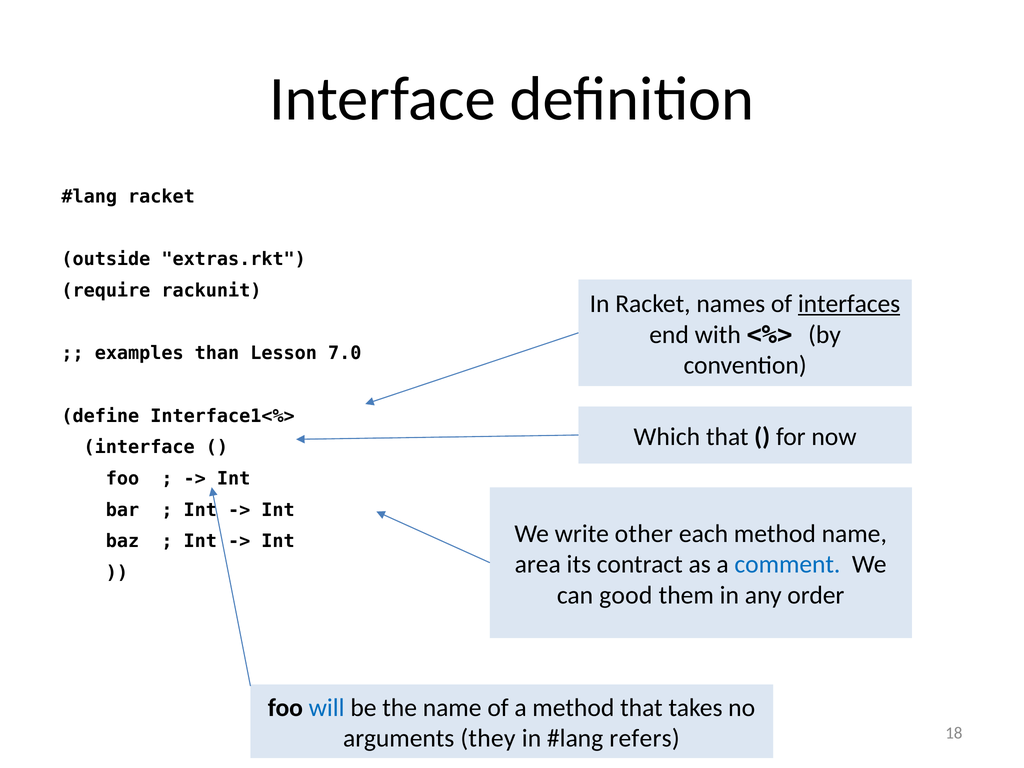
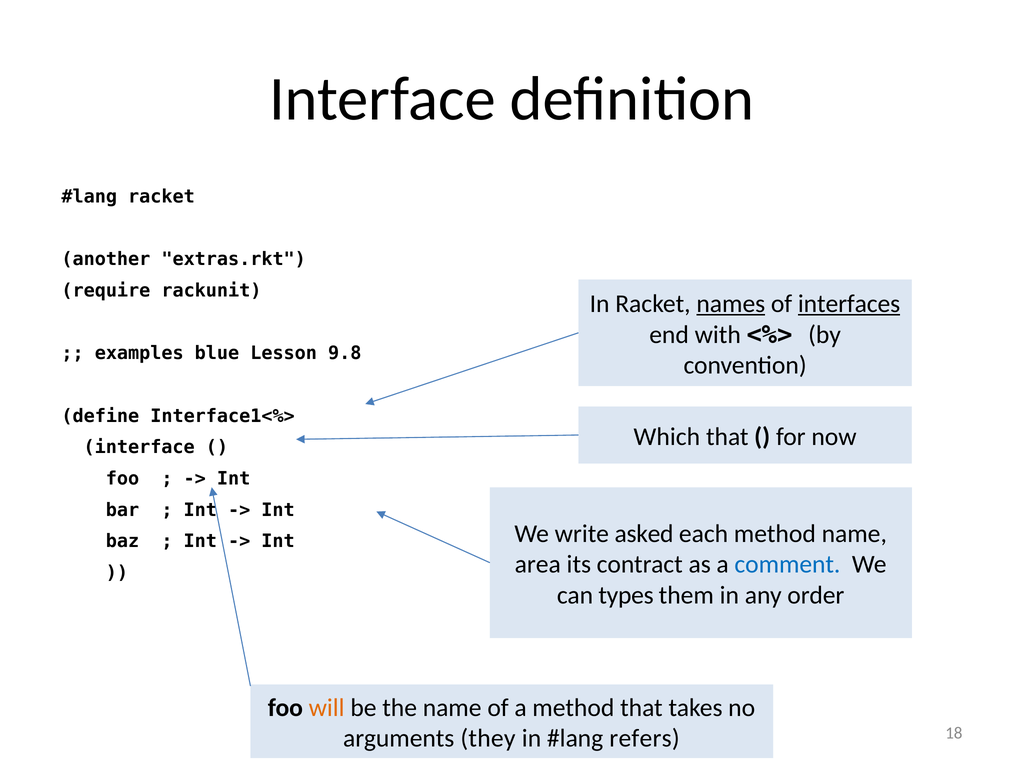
outside: outside -> another
names underline: none -> present
than: than -> blue
7.0: 7.0 -> 9.8
other: other -> asked
good: good -> types
will colour: blue -> orange
